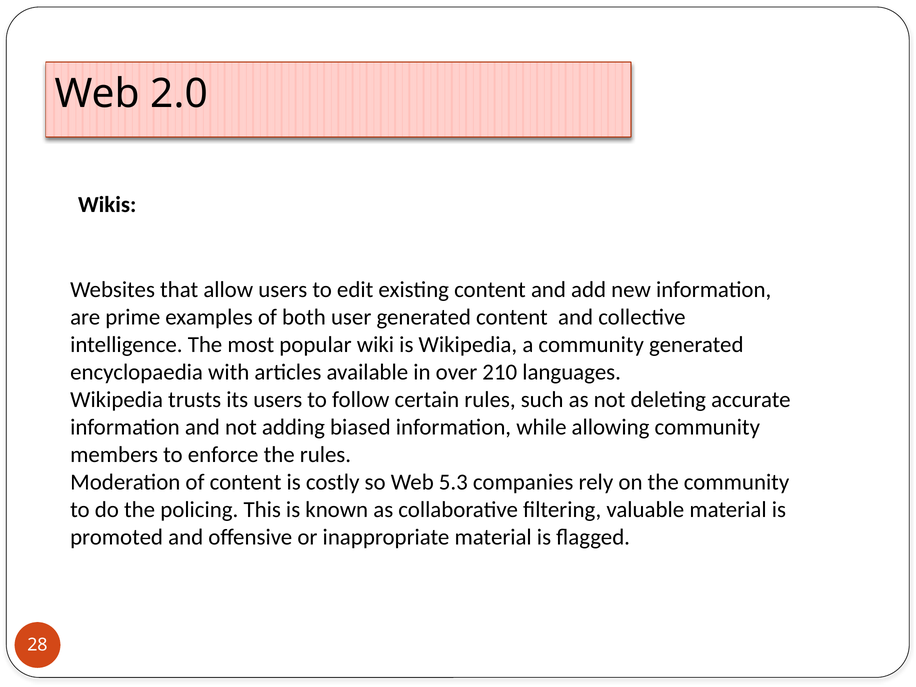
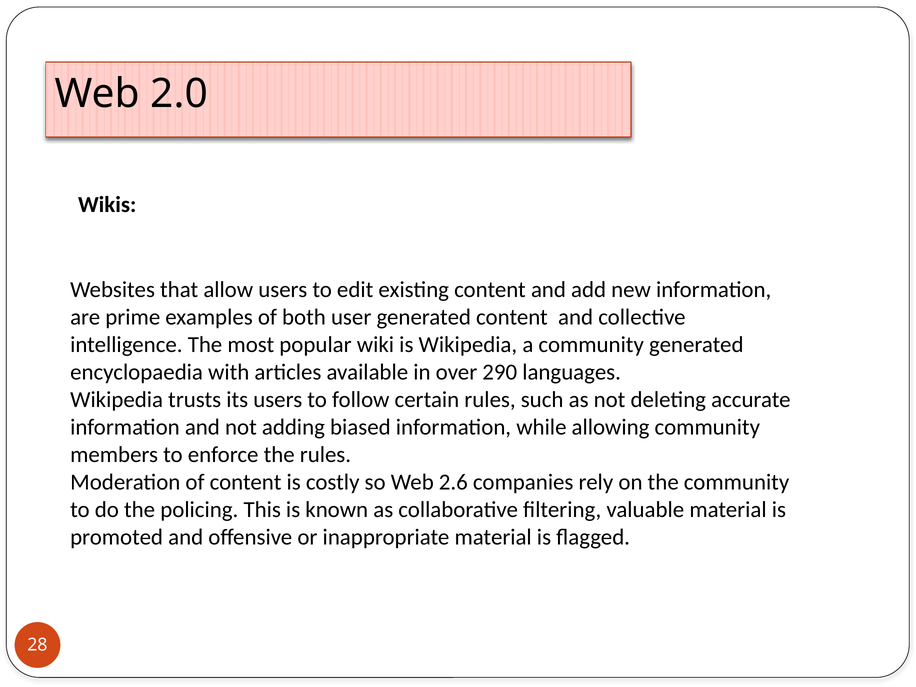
210: 210 -> 290
5.3: 5.3 -> 2.6
